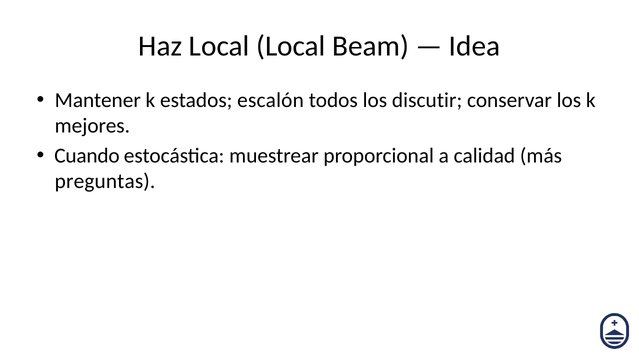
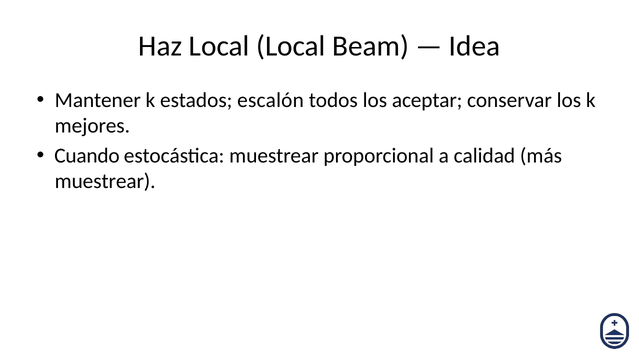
discutir: discutir -> aceptar
preguntas at (105, 181): preguntas -> muestrear
